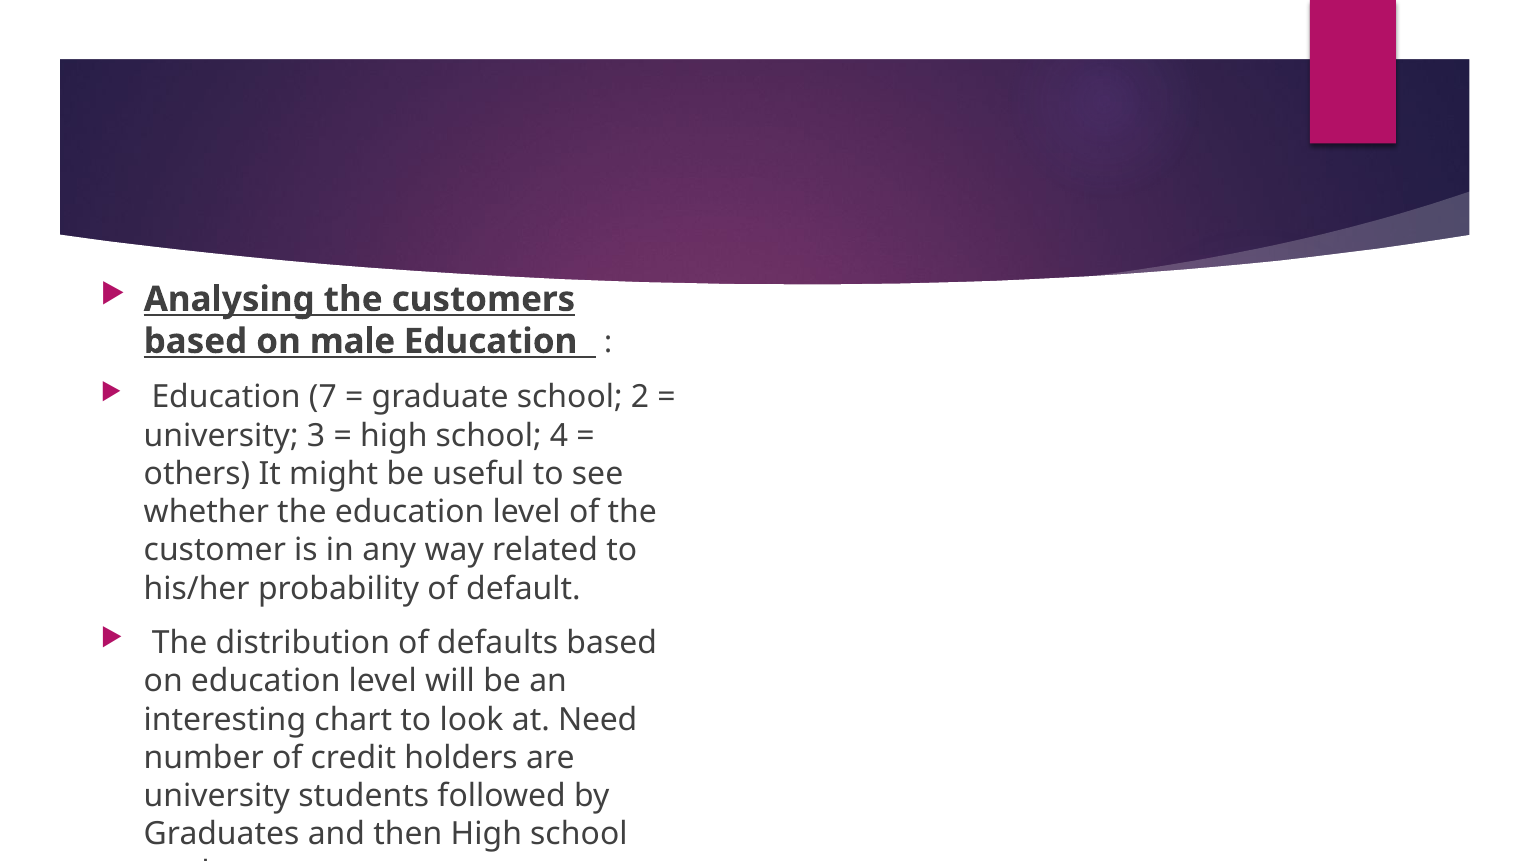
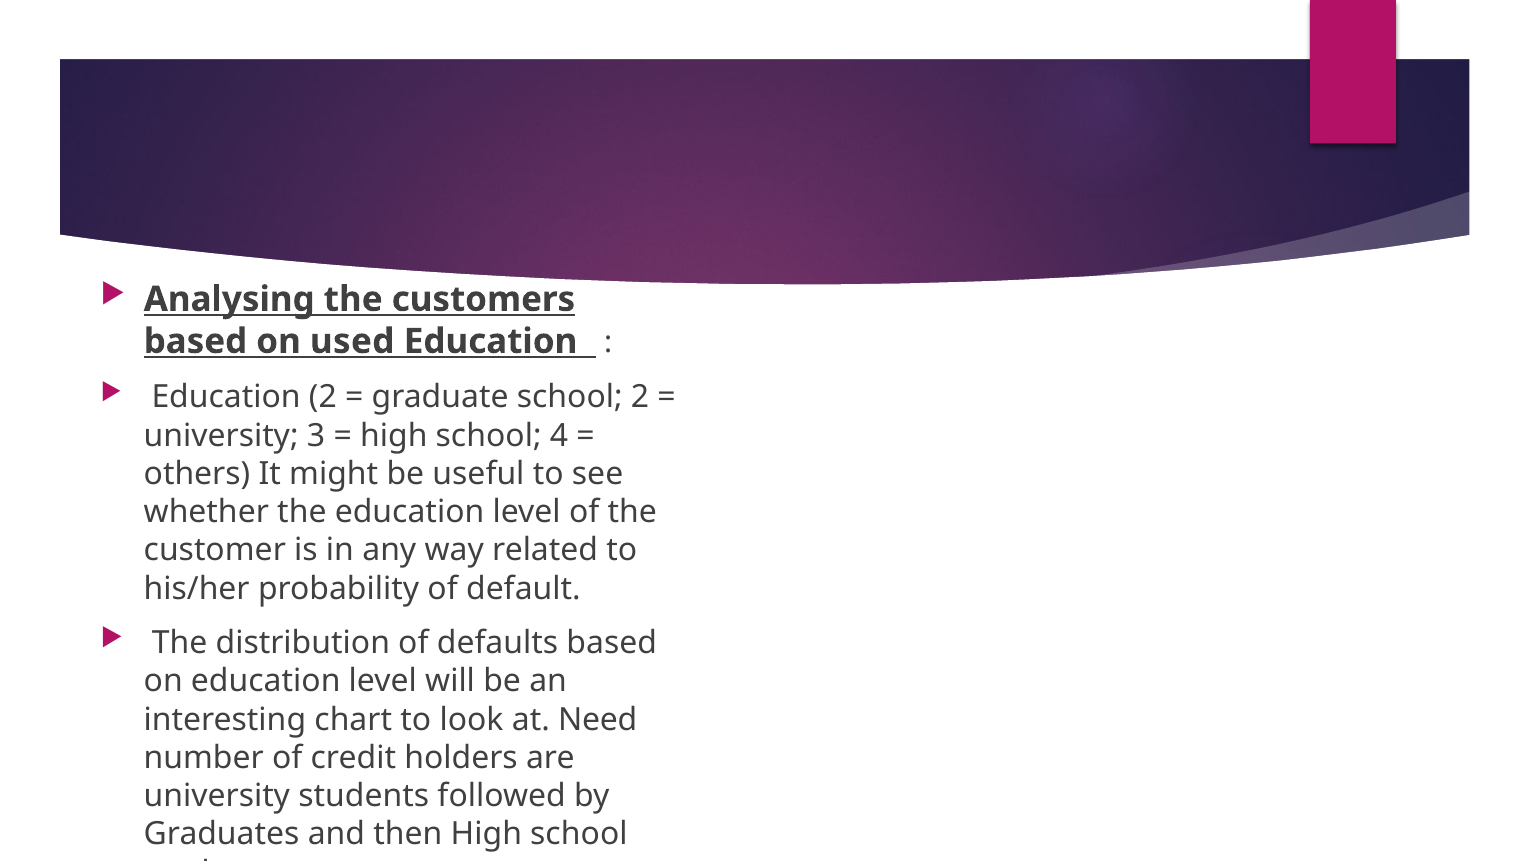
male: male -> used
Education 7: 7 -> 2
